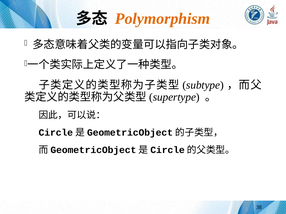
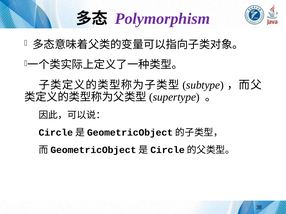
Polymorphism colour: orange -> purple
